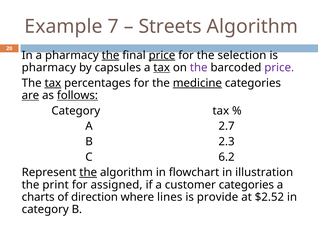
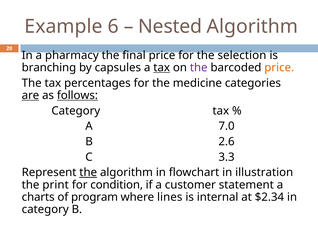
7: 7 -> 6
Streets: Streets -> Nested
the at (111, 55) underline: present -> none
price at (162, 55) underline: present -> none
pharmacy at (49, 68): pharmacy -> branching
price at (279, 68) colour: purple -> orange
tax at (53, 83) underline: present -> none
medicine underline: present -> none
2.7: 2.7 -> 7.0
2.3: 2.3 -> 2.6
6.2: 6.2 -> 3.3
assigned: assigned -> condition
customer categories: categories -> statement
direction: direction -> program
provide: provide -> internal
$2.52: $2.52 -> $2.34
